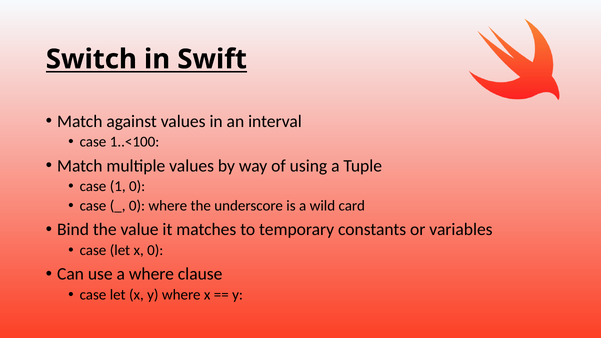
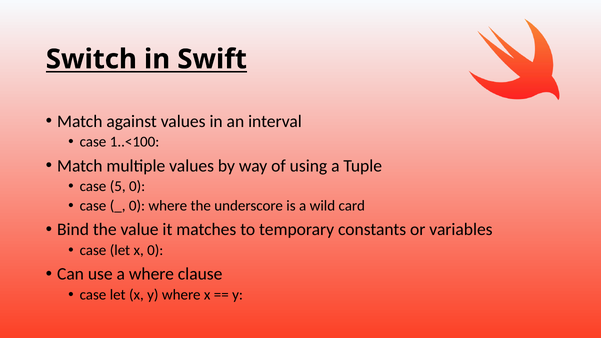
1: 1 -> 5
